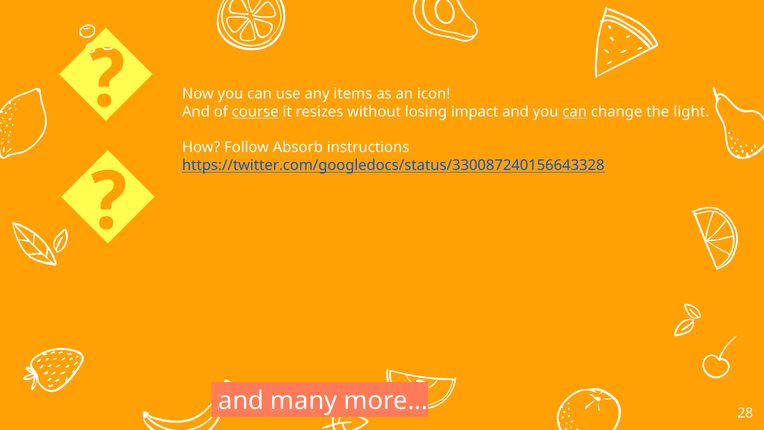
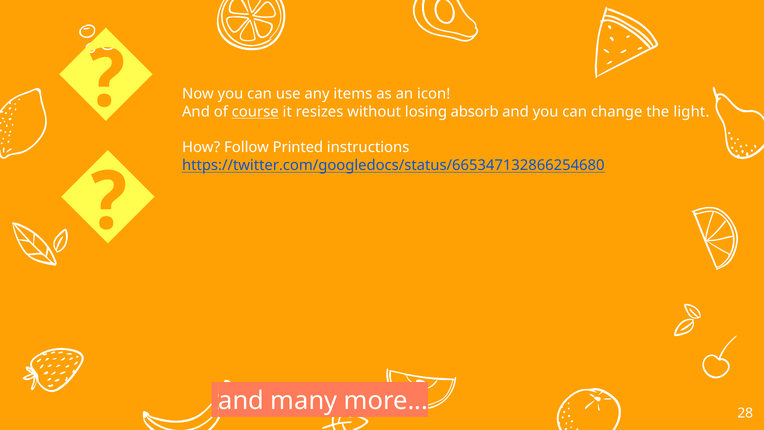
impact: impact -> absorb
can at (575, 112) underline: present -> none
Absorb: Absorb -> Printed
https://twitter.com/googledocs/status/330087240156643328: https://twitter.com/googledocs/status/330087240156643328 -> https://twitter.com/googledocs/status/665347132866254680
